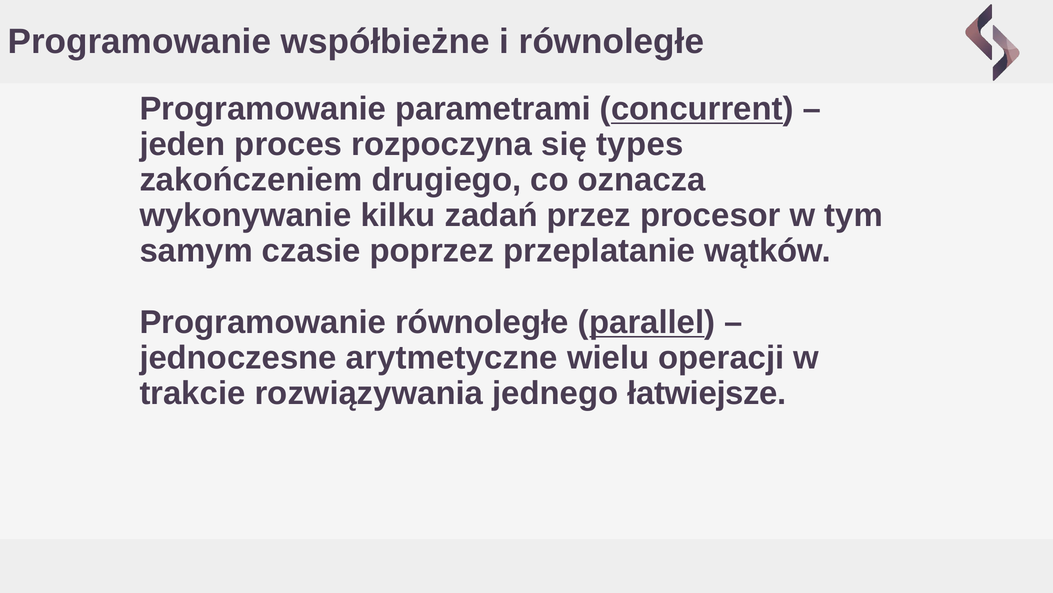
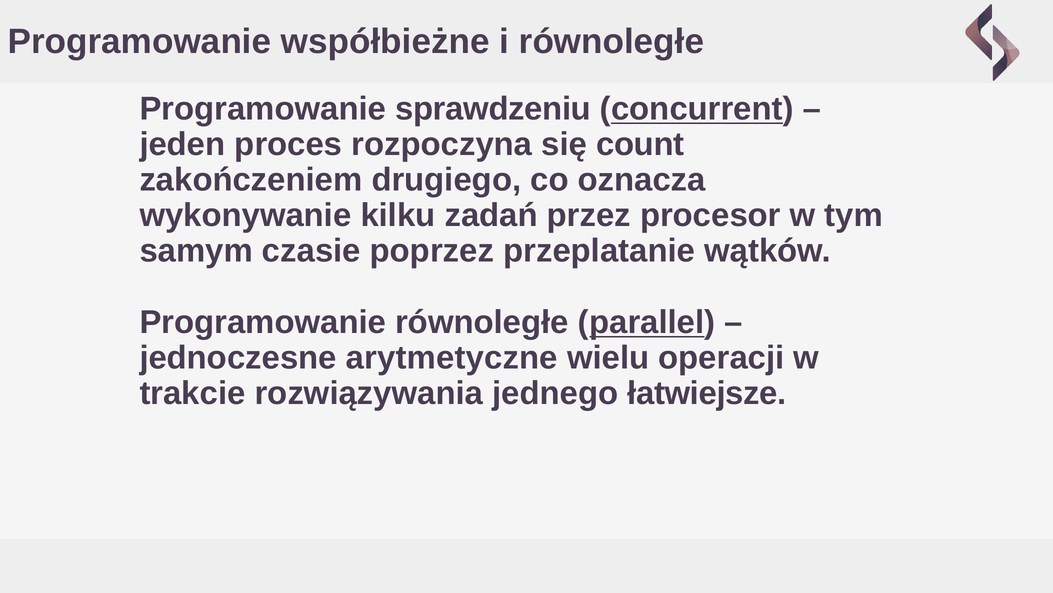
parametrami: parametrami -> sprawdzeniu
types: types -> count
